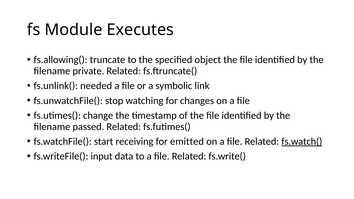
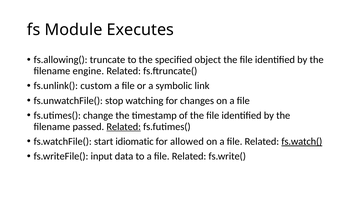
private: private -> engine
needed: needed -> custom
Related at (124, 127) underline: none -> present
receiving: receiving -> idiomatic
emitted: emitted -> allowed
